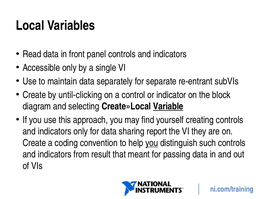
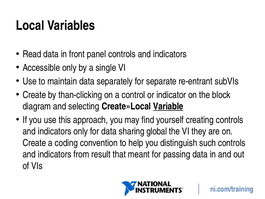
until-clicking: until-clicking -> than-clicking
report: report -> global
you at (152, 143) underline: present -> none
